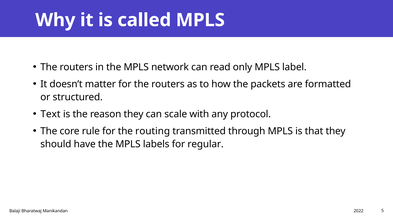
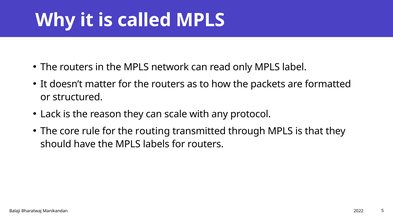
Text: Text -> Lack
for regular: regular -> routers
